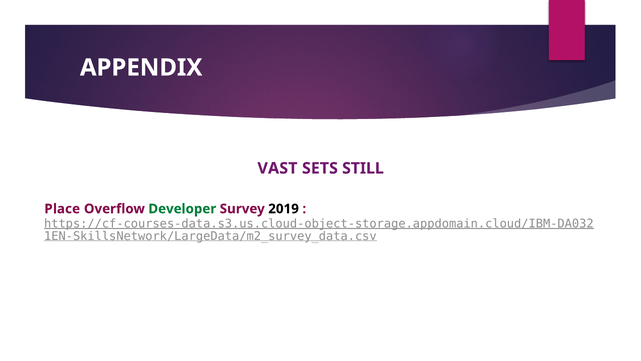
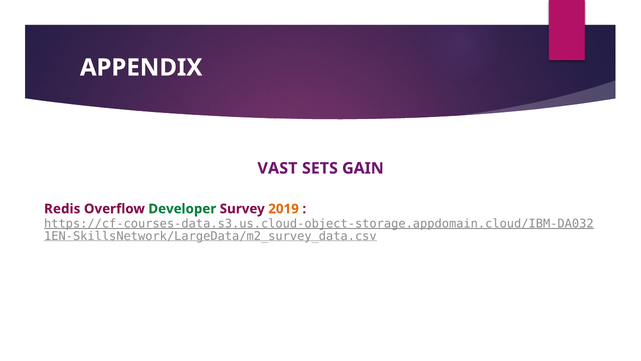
STILL: STILL -> GAIN
Place: Place -> Redis
2019 colour: black -> orange
